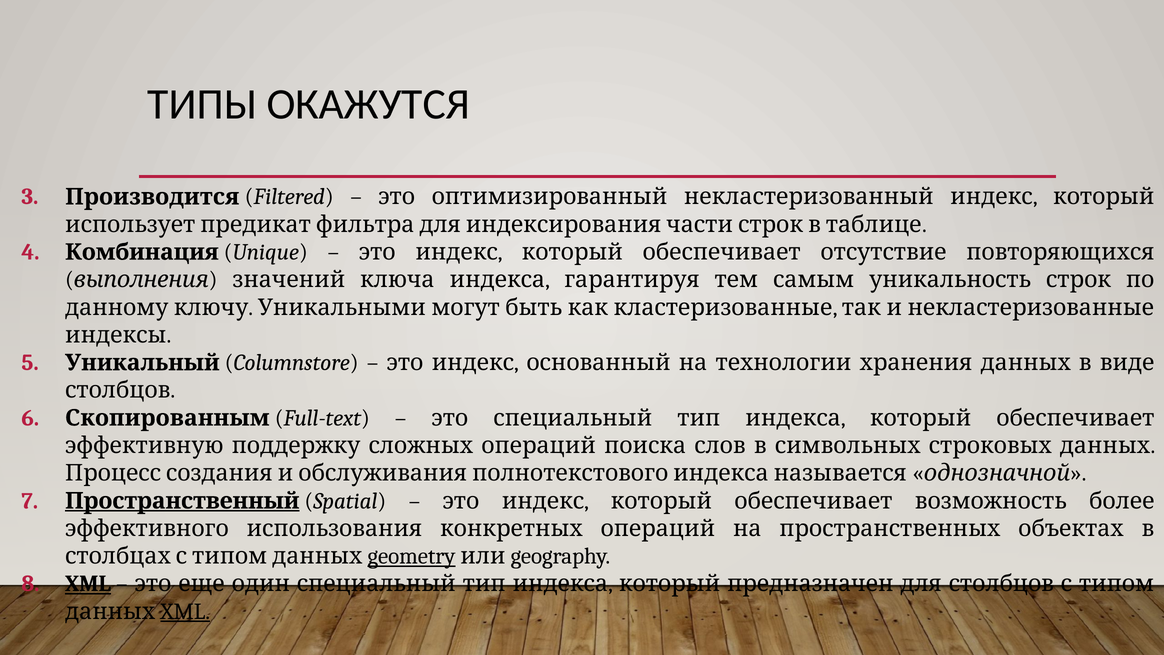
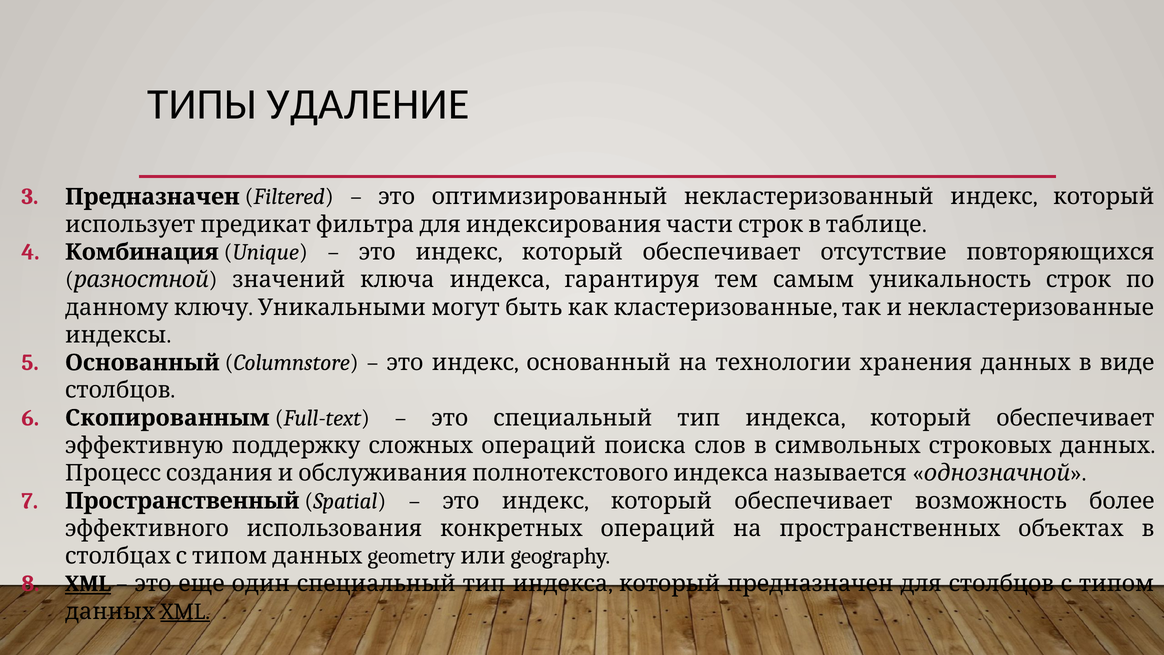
ОКАЖУТСЯ: ОКАЖУТСЯ -> УДАЛЕНИЕ
Производится at (152, 197): Производится -> Предназначен
выполнения: выполнения -> разностной
Уникальный at (142, 363): Уникальный -> Основанный
Пространственный underline: present -> none
geometry underline: present -> none
